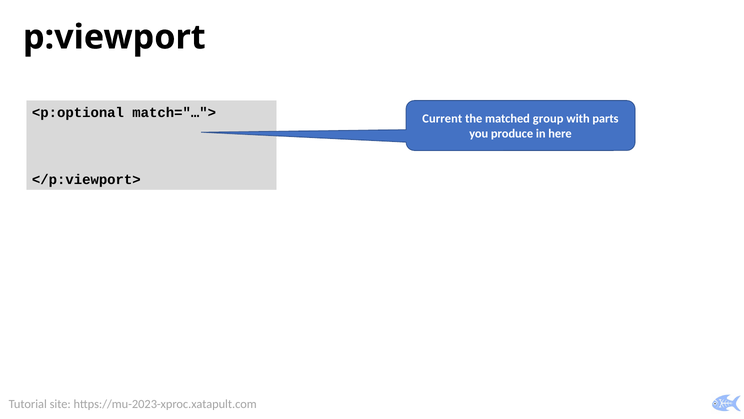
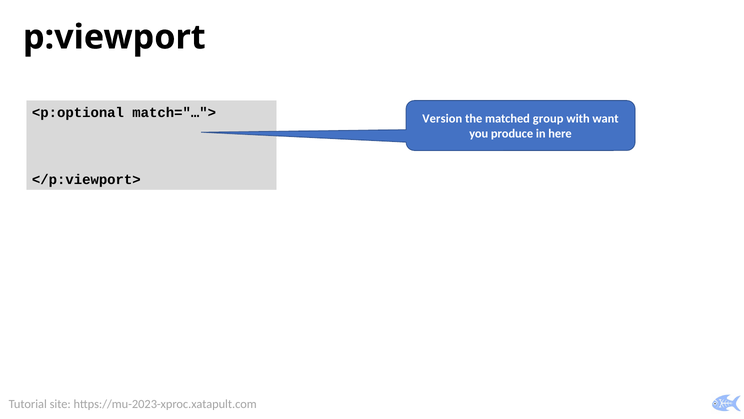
Current: Current -> Version
parts: parts -> want
